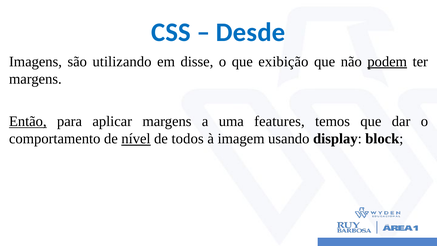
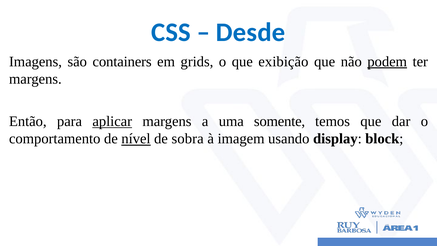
utilizando: utilizando -> containers
disse: disse -> grids
Então underline: present -> none
aplicar underline: none -> present
features: features -> somente
todos: todos -> sobra
